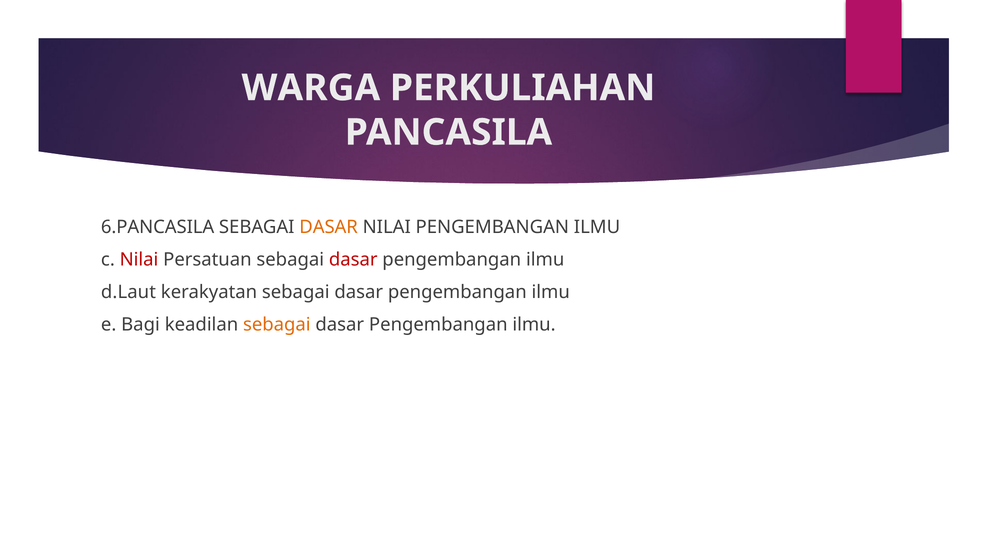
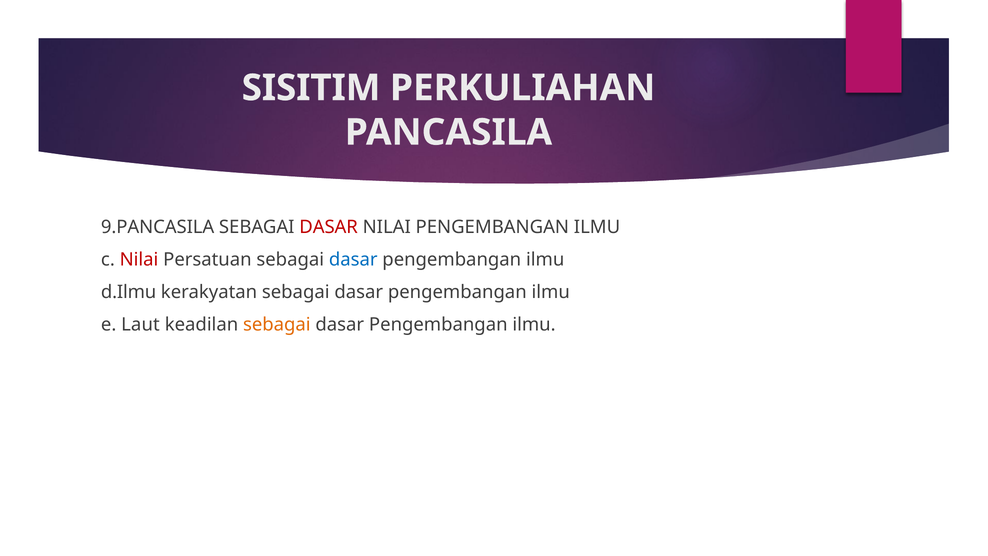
WARGA: WARGA -> SISITIM
6.PANCASILA: 6.PANCASILA -> 9.PANCASILA
DASAR at (329, 227) colour: orange -> red
dasar at (353, 260) colour: red -> blue
d.Laut: d.Laut -> d.Ilmu
Bagi: Bagi -> Laut
